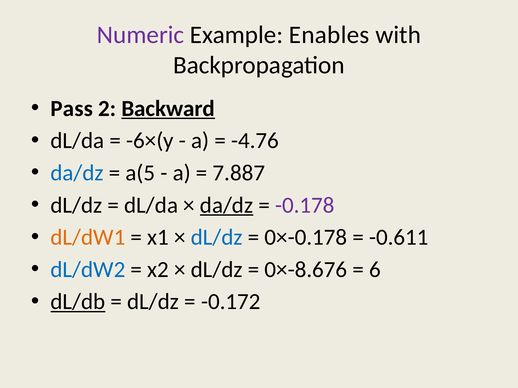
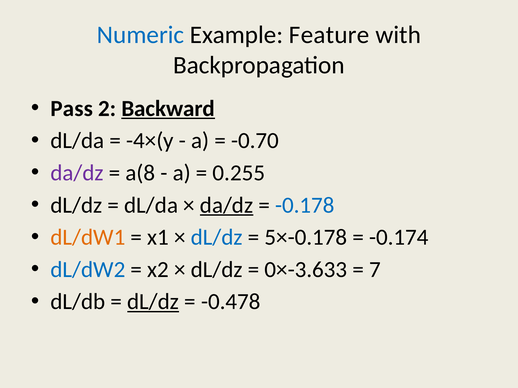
Numeric colour: purple -> blue
Enables: Enables -> Feature
-6×(y: -6×(y -> -4×(y
-4.76: -4.76 -> -0.70
da/dz at (77, 173) colour: blue -> purple
a(5: a(5 -> a(8
7.887: 7.887 -> 0.255
-0.178 colour: purple -> blue
0×-0.178: 0×-0.178 -> 5×-0.178
-0.611: -0.611 -> -0.174
0×-8.676: 0×-8.676 -> 0×-3.633
6: 6 -> 7
dL/db underline: present -> none
dL/dz at (153, 302) underline: none -> present
-0.172: -0.172 -> -0.478
